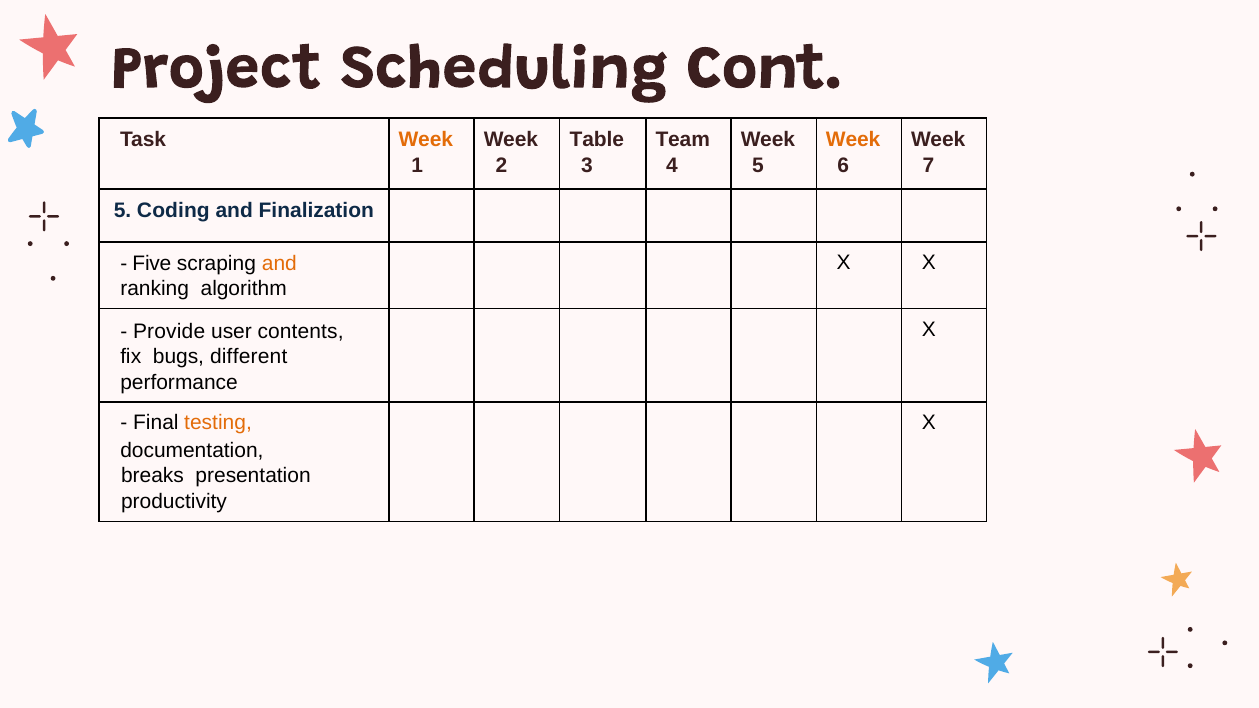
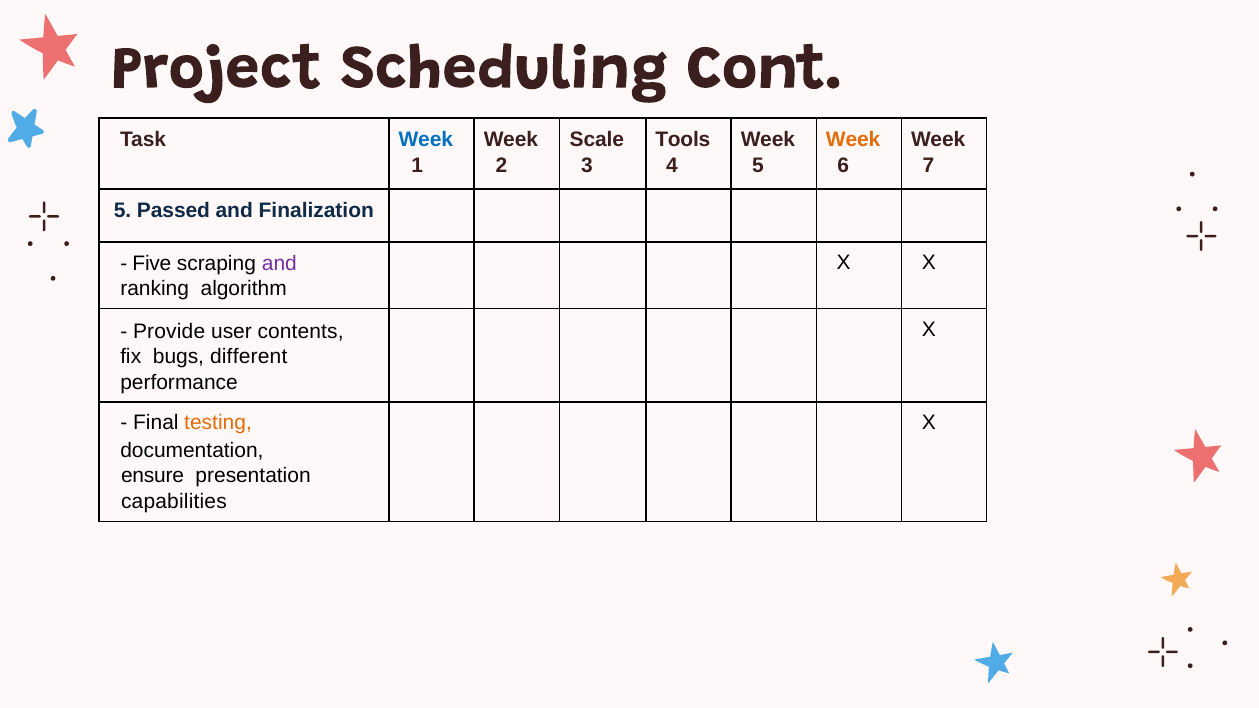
Week at (426, 139) colour: orange -> blue
Table: Table -> Scale
Team: Team -> Tools
Coding: Coding -> Passed
and at (279, 264) colour: orange -> purple
breaks: breaks -> ensure
productivity: productivity -> capabilities
